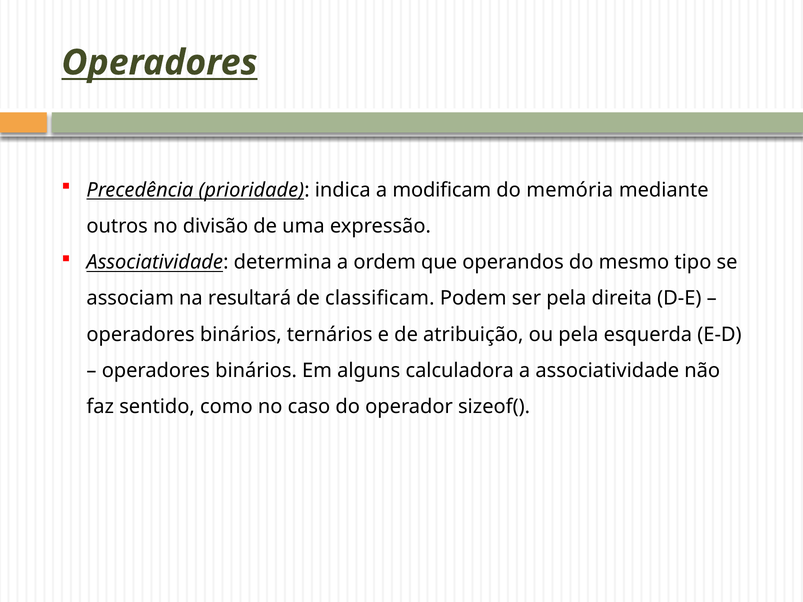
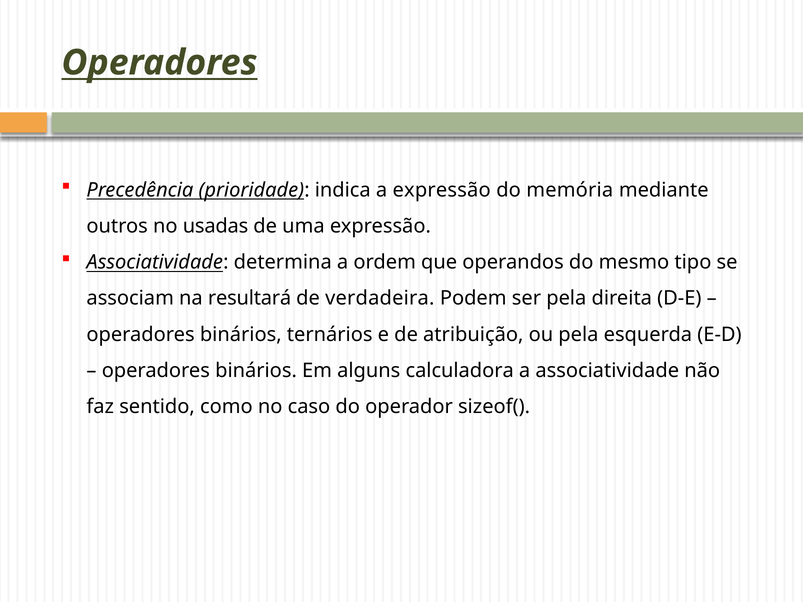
a modificam: modificam -> expressão
divisão: divisão -> usadas
classificam: classificam -> verdadeira
